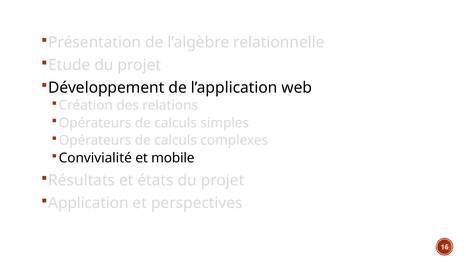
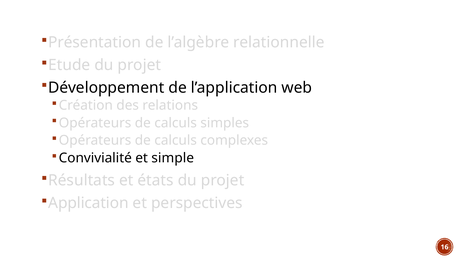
mobile: mobile -> simple
